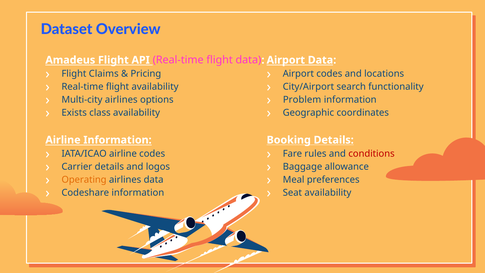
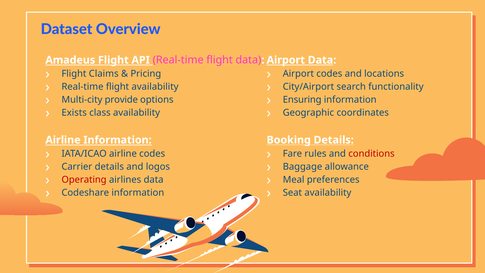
Multi-city airlines: airlines -> provide
Problem: Problem -> Ensuring
Operating colour: orange -> red
